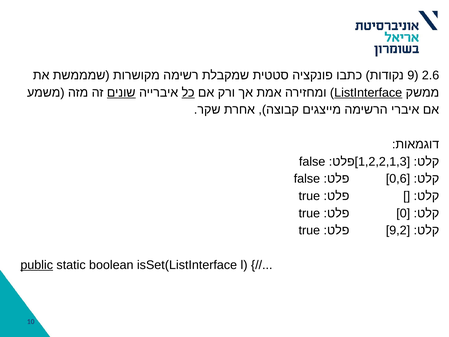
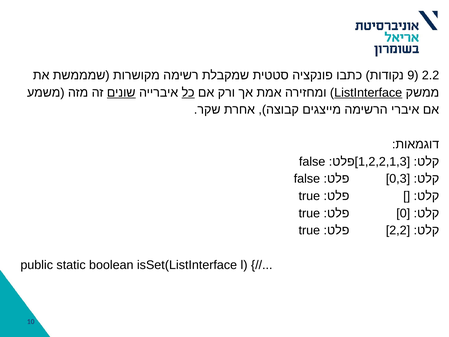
2.6: 2.6 -> 2.2
0,6: 0,6 -> 0,3
9,2: 9,2 -> 2,2
public underline: present -> none
